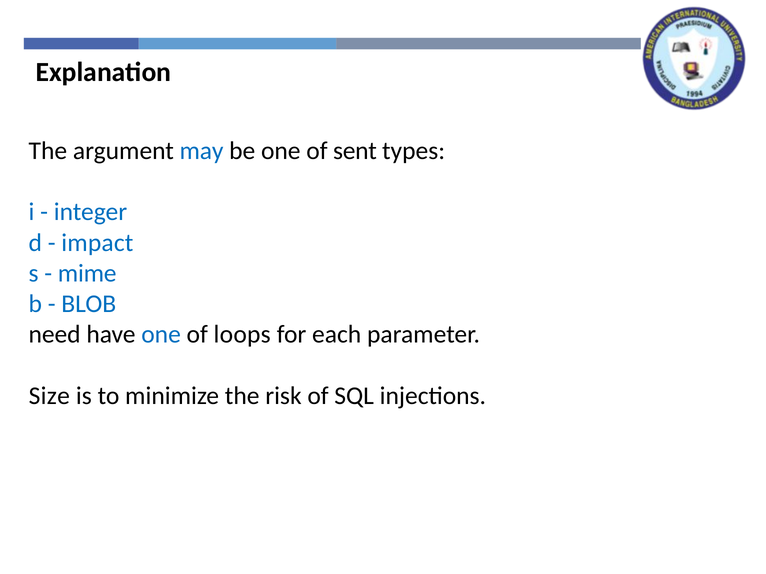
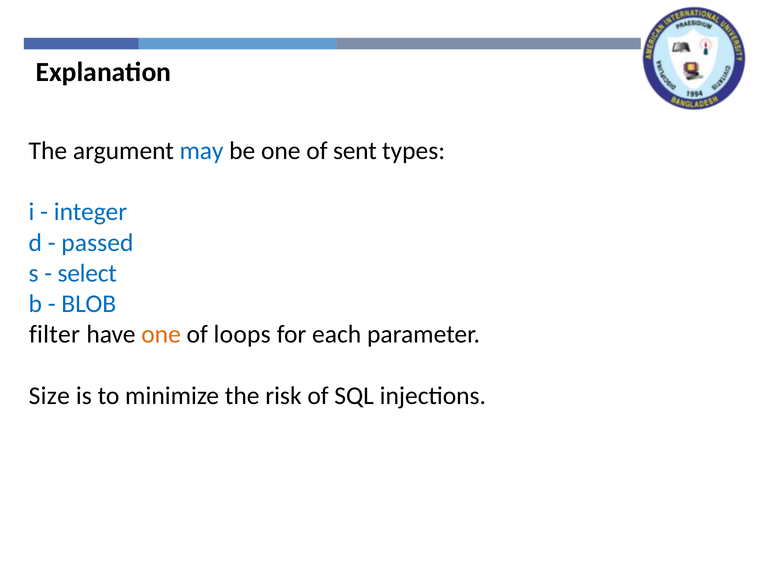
impact: impact -> passed
mime: mime -> select
need: need -> filter
one at (161, 335) colour: blue -> orange
